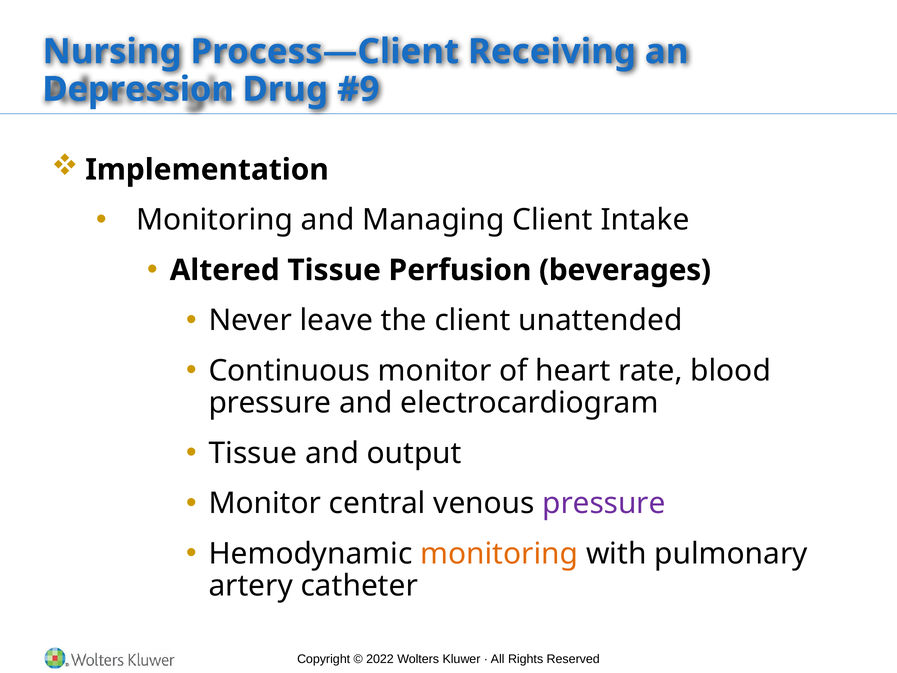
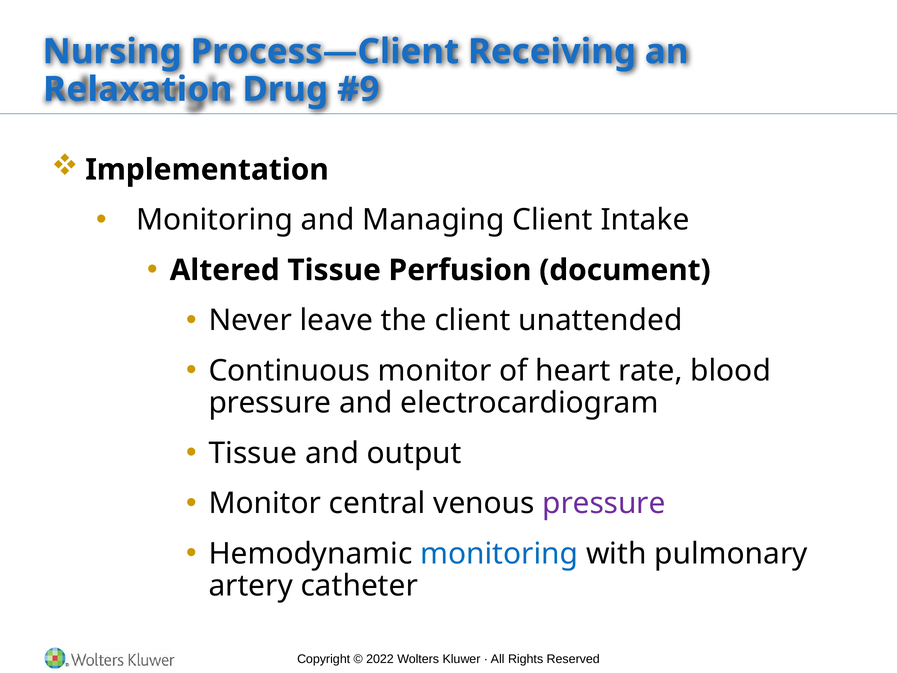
Depression: Depression -> Relaxation
beverages: beverages -> document
monitoring at (499, 553) colour: orange -> blue
